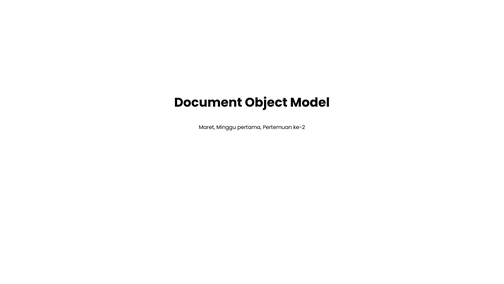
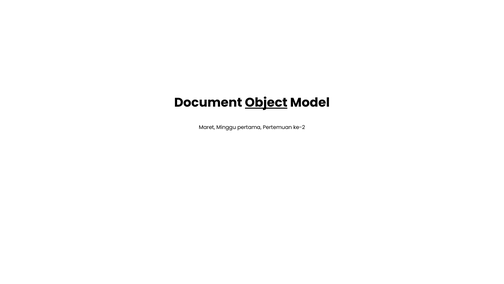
Object underline: none -> present
